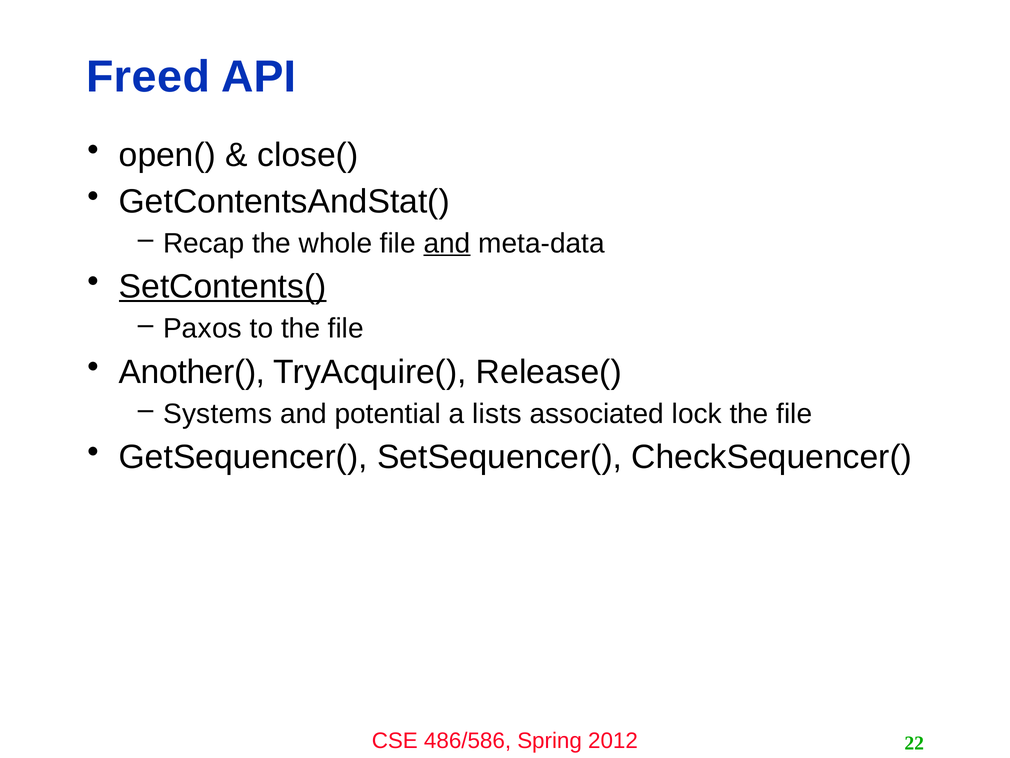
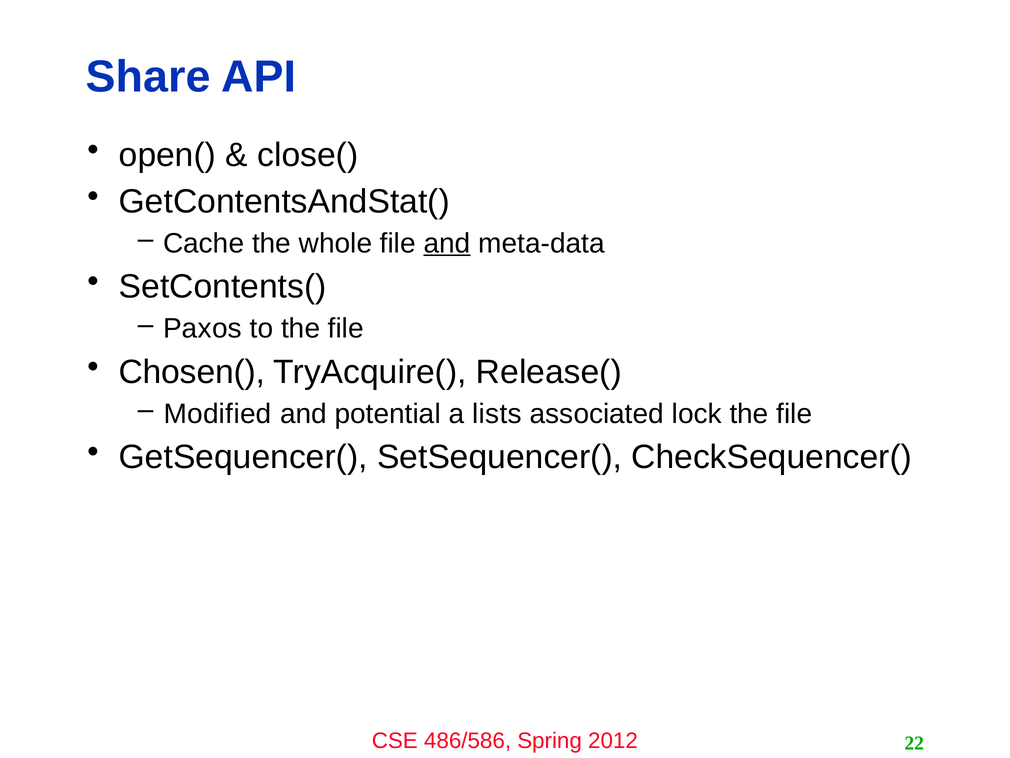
Freed: Freed -> Share
Recap: Recap -> Cache
SetContents( underline: present -> none
Another(: Another( -> Chosen(
Systems: Systems -> Modified
